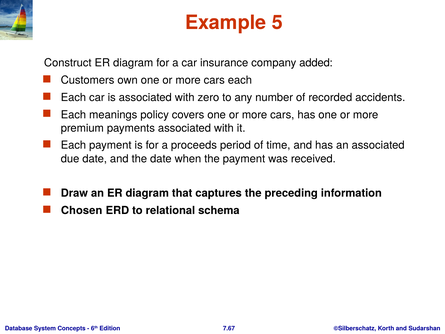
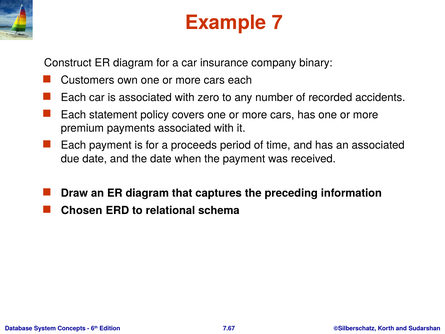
5: 5 -> 7
added: added -> binary
meanings: meanings -> statement
